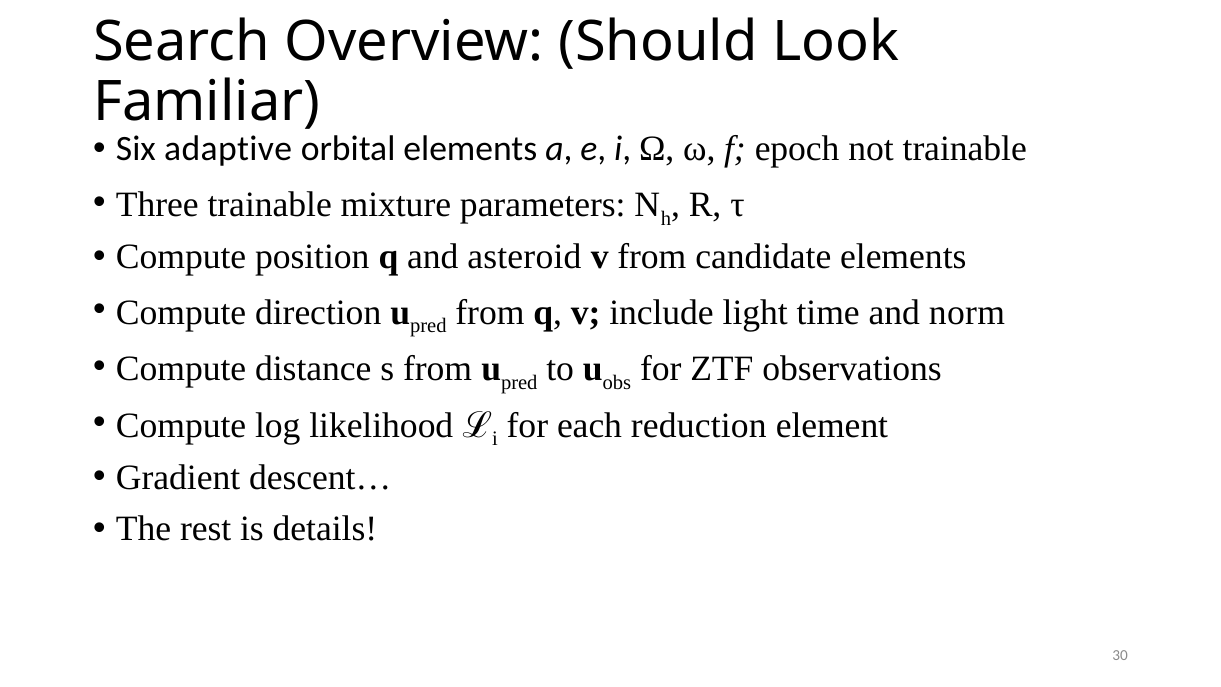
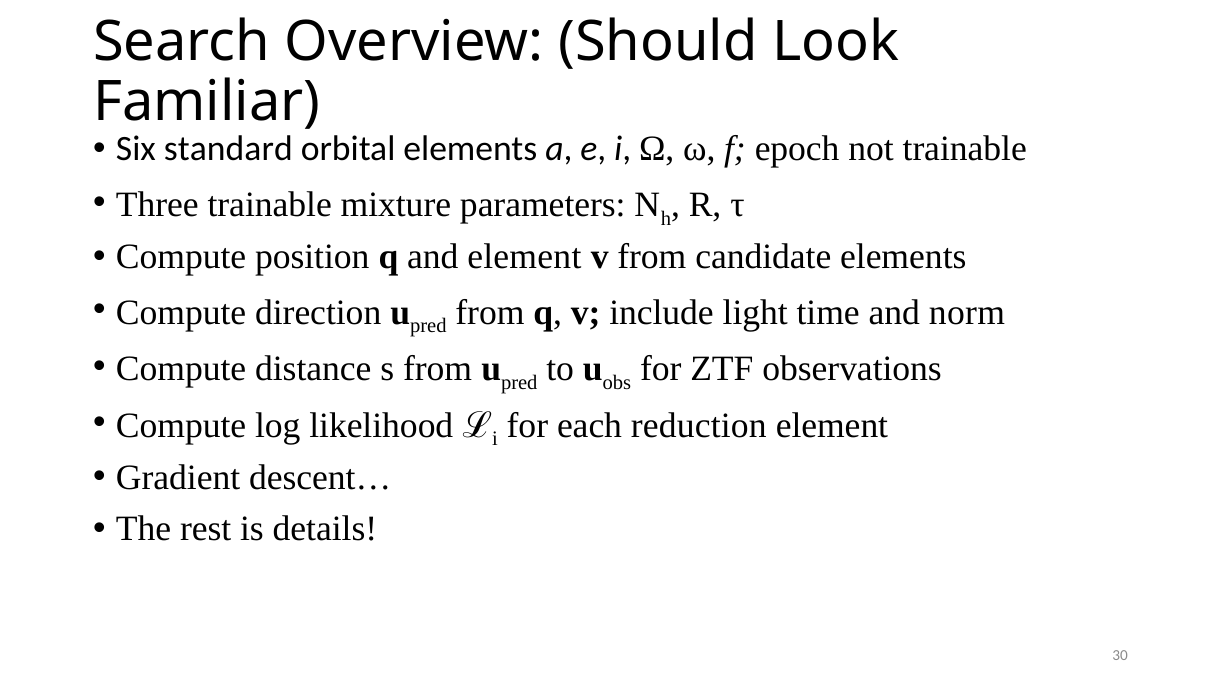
adaptive: adaptive -> standard
and asteroid: asteroid -> element
